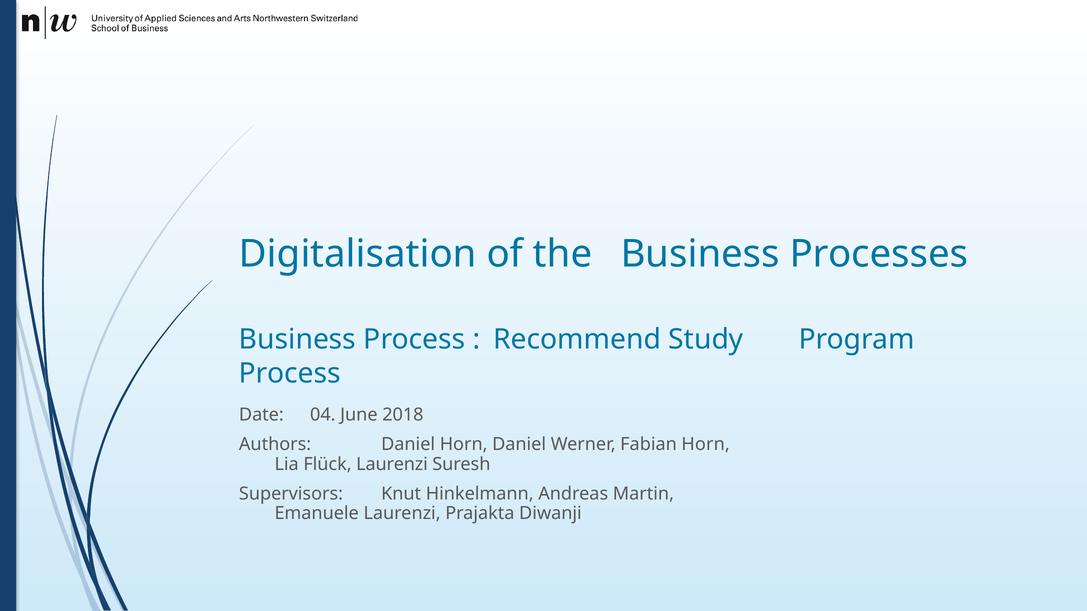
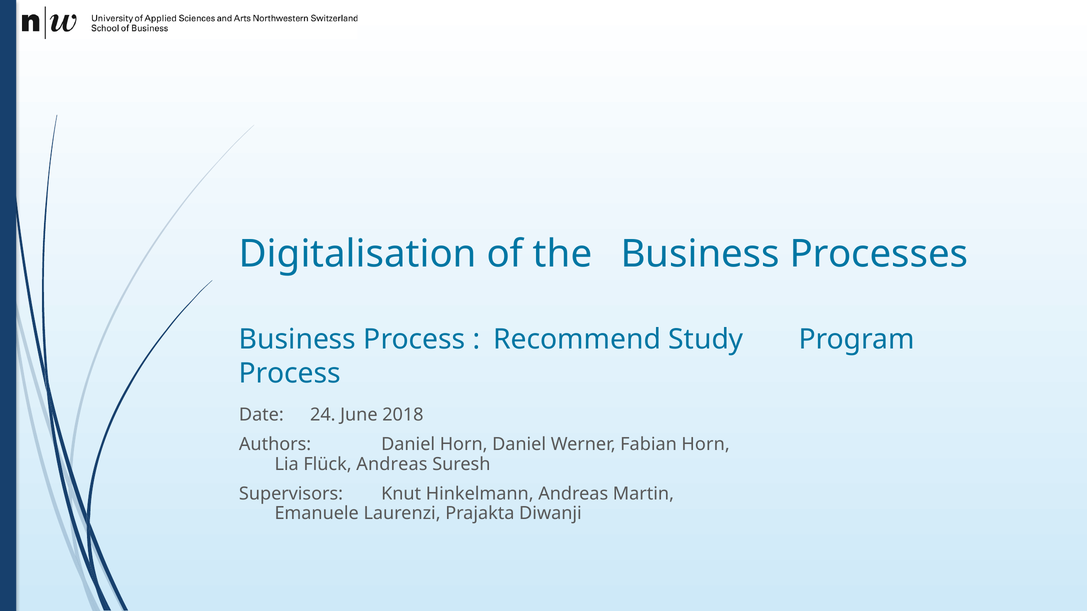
04: 04 -> 24
Flück Laurenzi: Laurenzi -> Andreas
